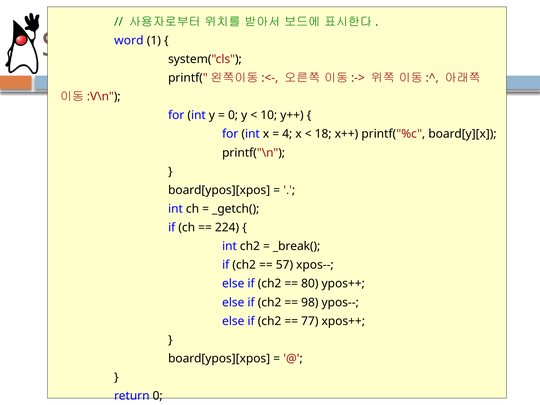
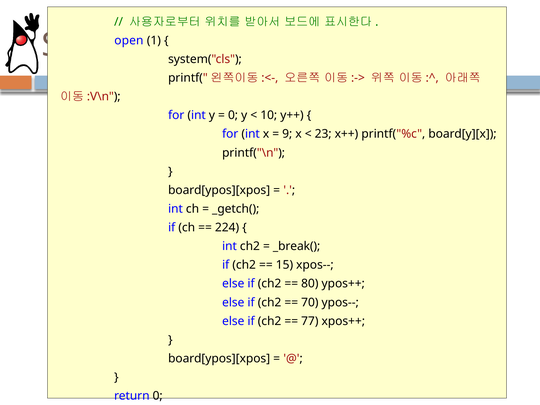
word: word -> open
4: 4 -> 9
18: 18 -> 23
57: 57 -> 15
98: 98 -> 70
